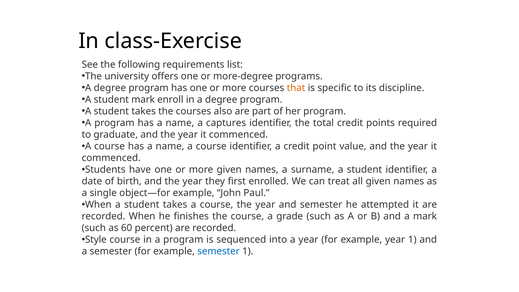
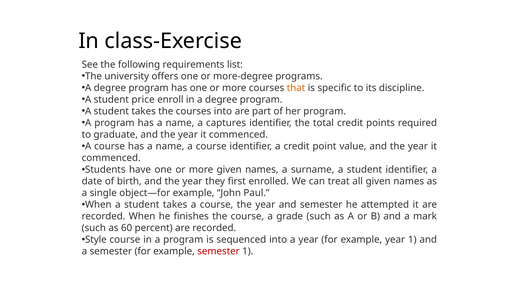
student mark: mark -> price
courses also: also -> into
semester at (219, 251) colour: blue -> red
